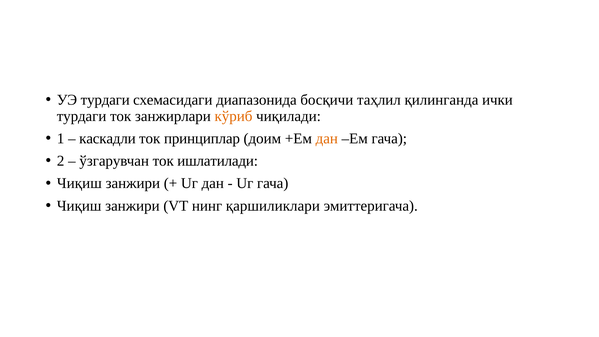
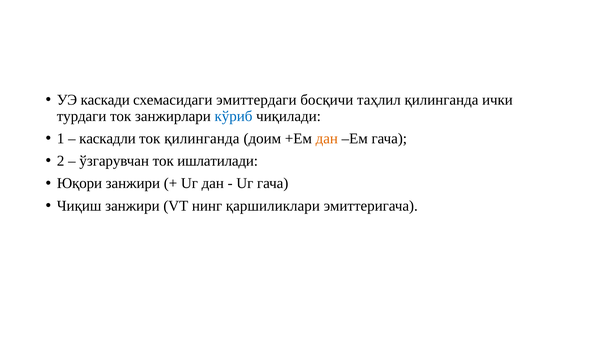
УЭ турдаги: турдаги -> каскади
диапазонида: диапазонида -> эмиттердаги
кўриб colour: orange -> blue
ток принциплар: принциплар -> қилинганда
Чиқиш at (79, 183): Чиқиш -> Юқори
